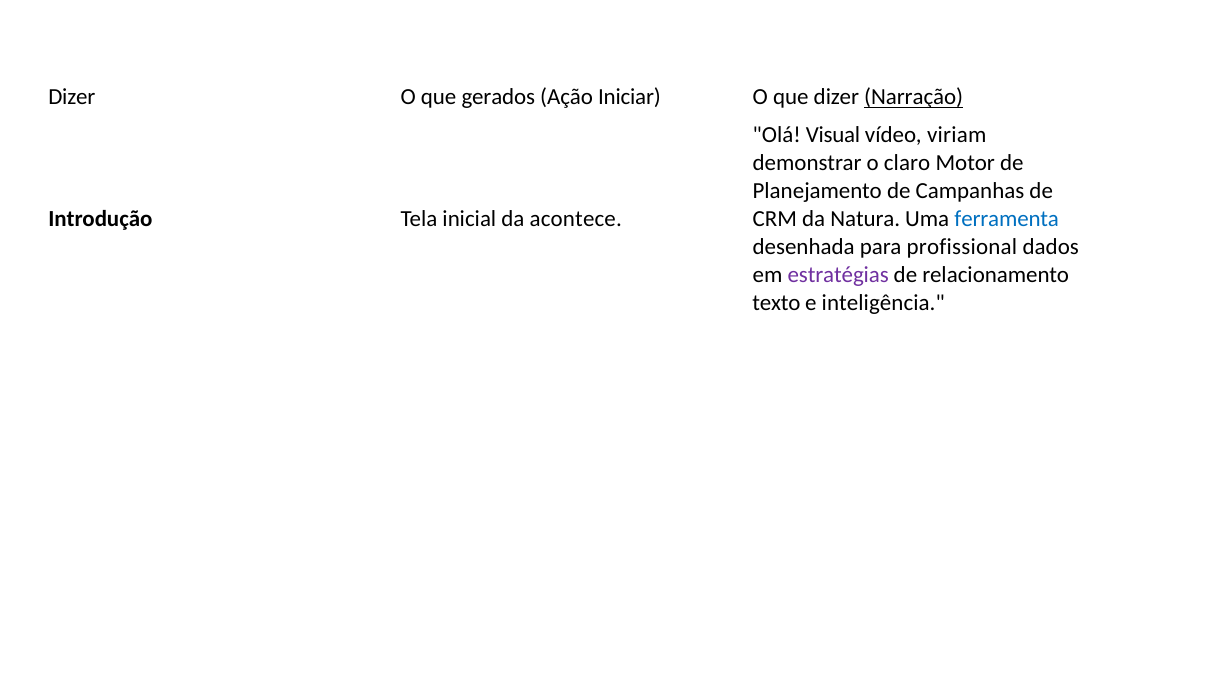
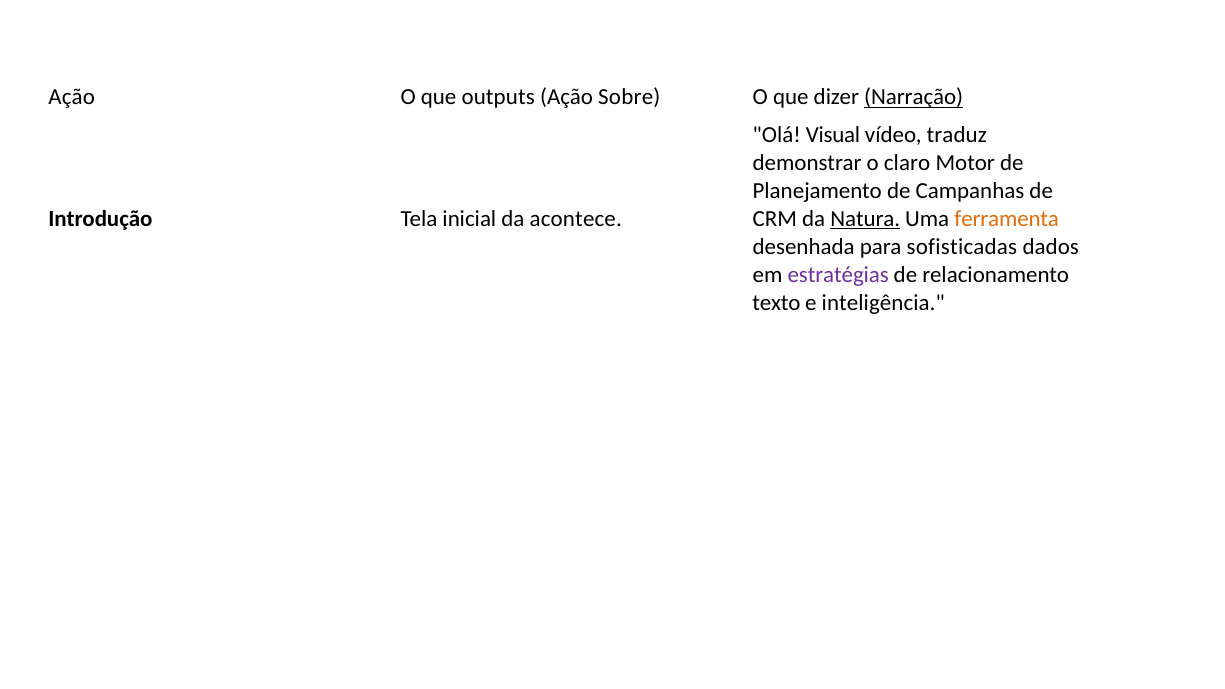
Dizer at (72, 97): Dizer -> Ação
gerados: gerados -> outputs
Iniciar: Iniciar -> Sobre
viriam: viriam -> traduz
Natura underline: none -> present
ferramenta colour: blue -> orange
profissional: profissional -> sofisticadas
